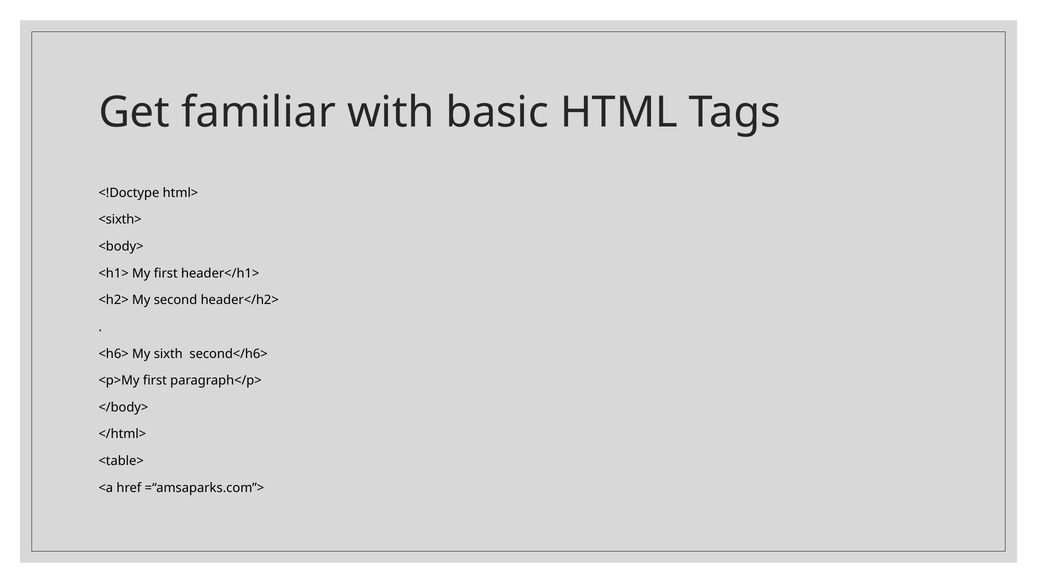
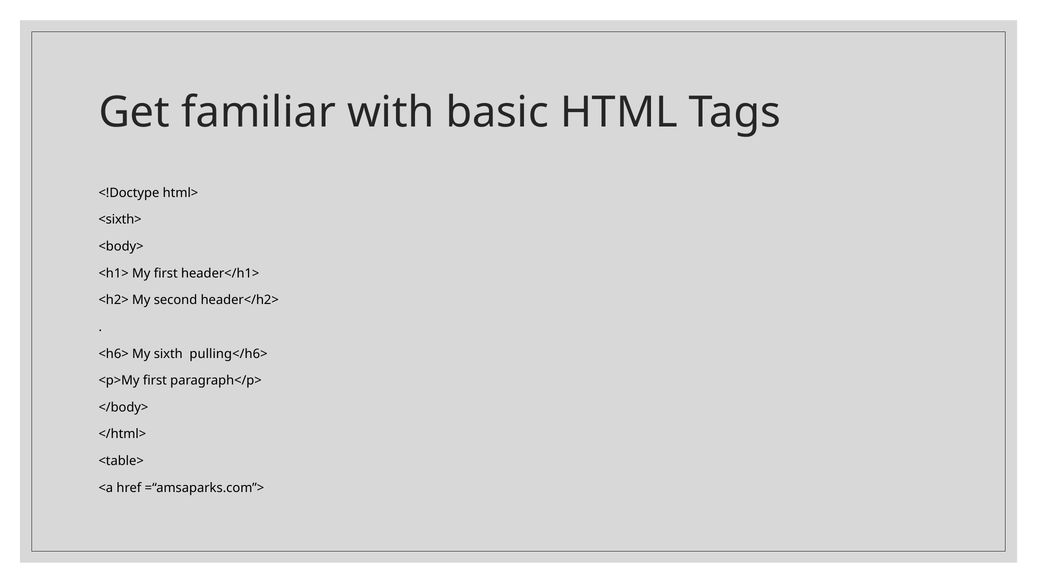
second</h6>: second</h6> -> pulling</h6>
